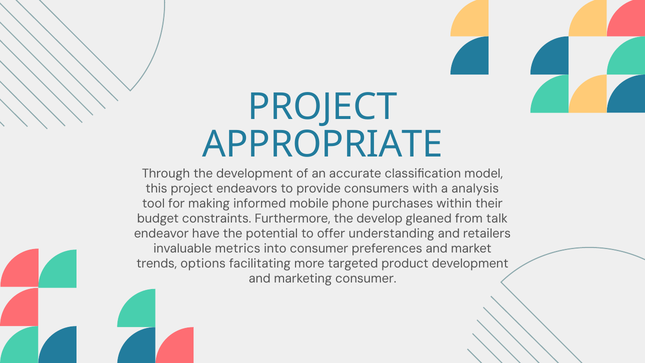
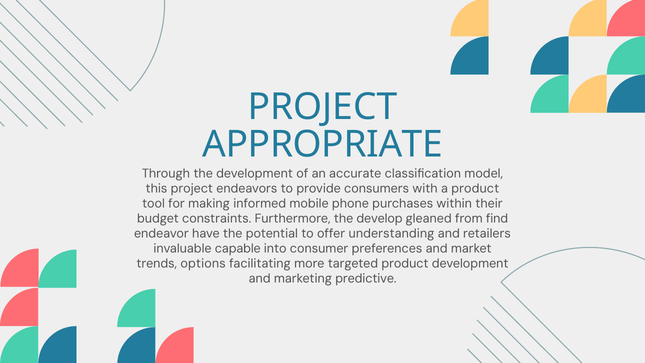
a analysis: analysis -> product
talk: talk -> find
metrics: metrics -> capable
marketing consumer: consumer -> predictive
